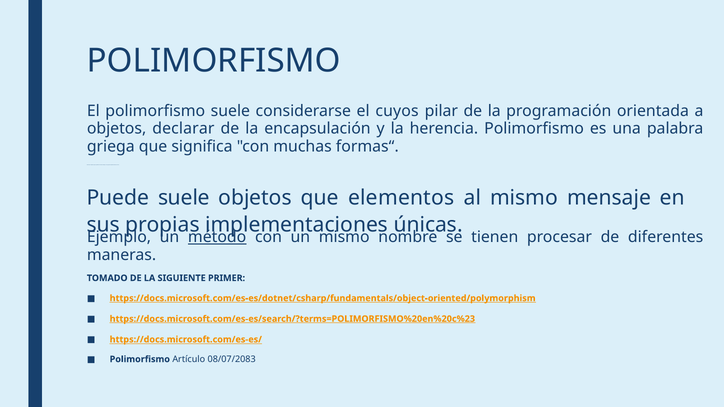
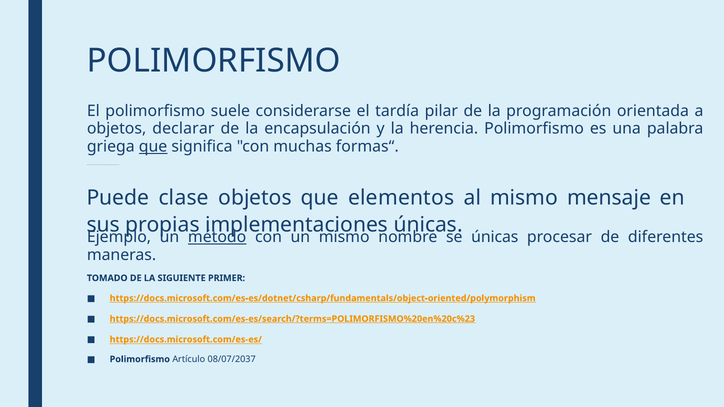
cuyos: cuyos -> tardía
que at (153, 147) underline: none -> present
Puede suele: suele -> clase
tienen at (495, 237): tienen -> únicas
08/07/2083: 08/07/2083 -> 08/07/2037
